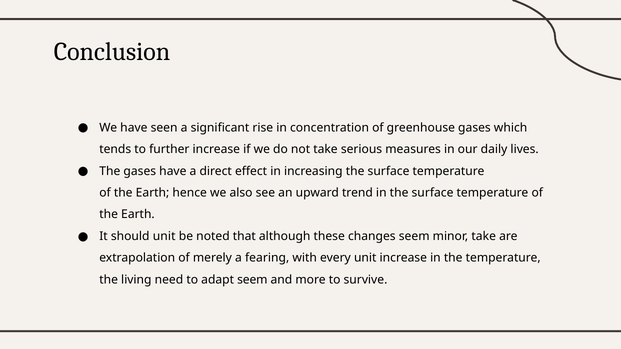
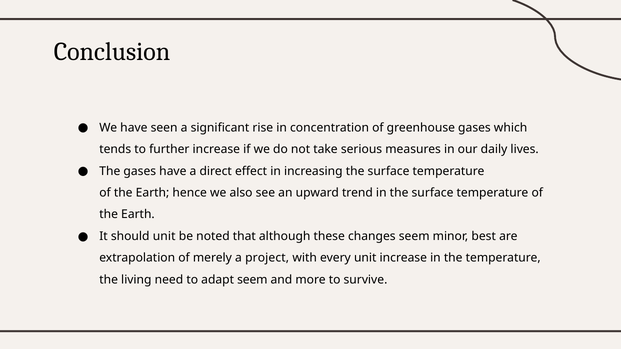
minor take: take -> best
fearing: fearing -> project
